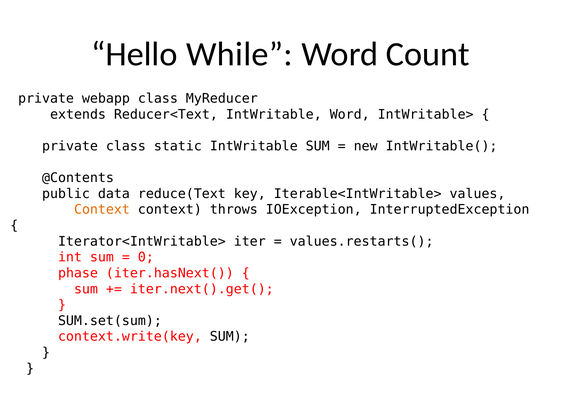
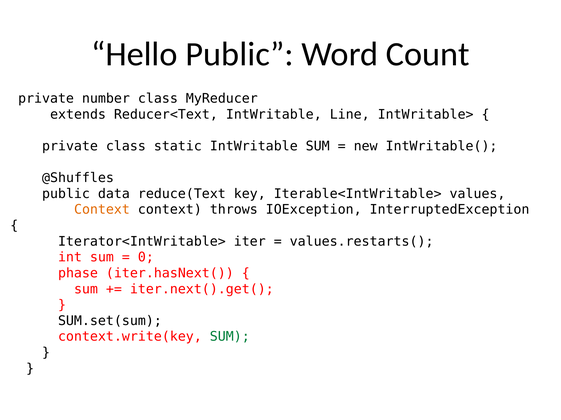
Hello While: While -> Public
webapp: webapp -> number
IntWritable Word: Word -> Line
@Contents: @Contents -> @Shuffles
SUM at (230, 337) colour: black -> green
